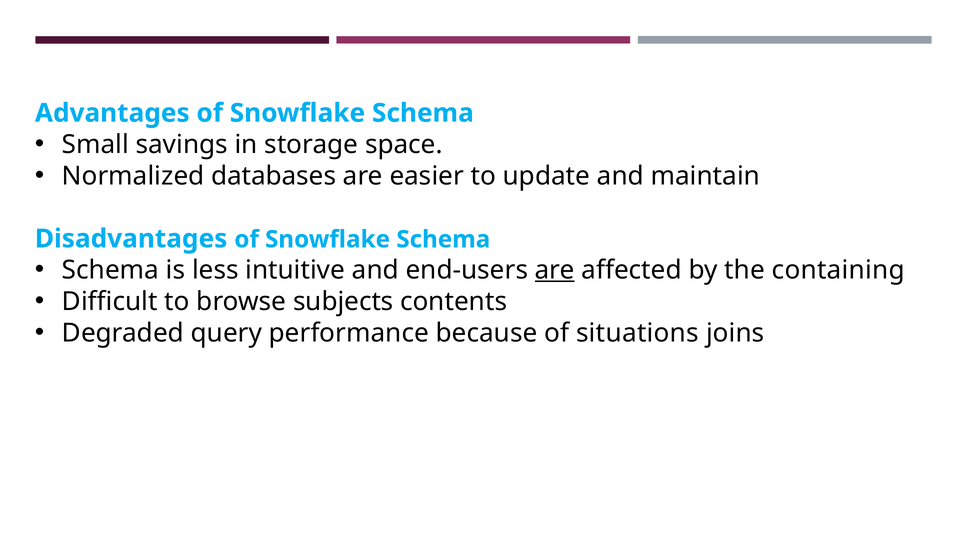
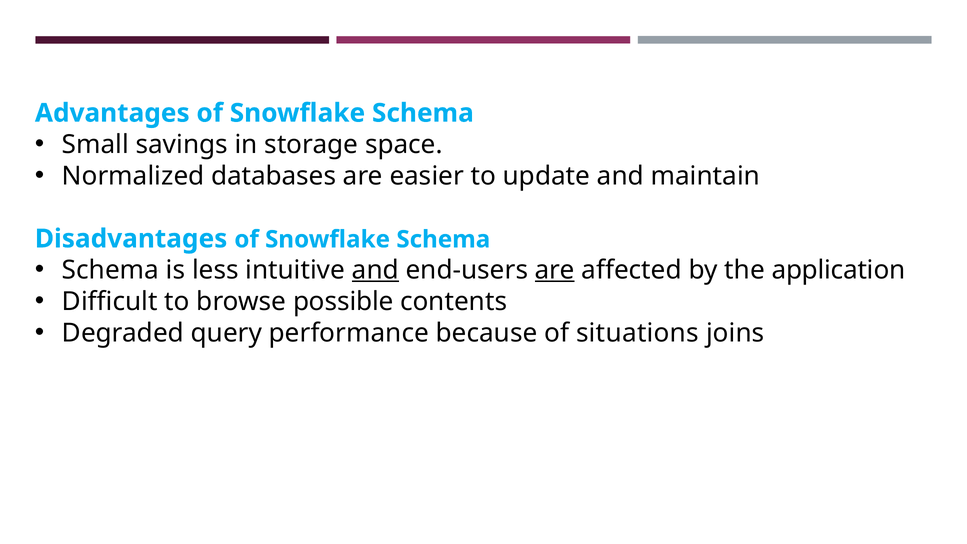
and at (375, 270) underline: none -> present
containing: containing -> application
subjects: subjects -> possible
